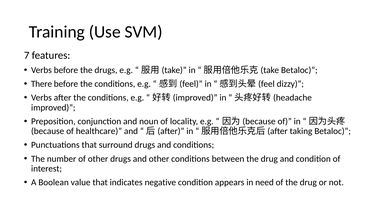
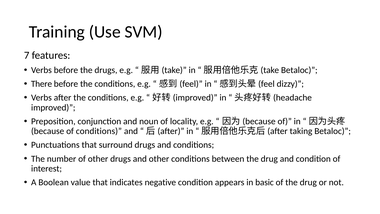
of healthcare: healthcare -> conditions
need: need -> basic
